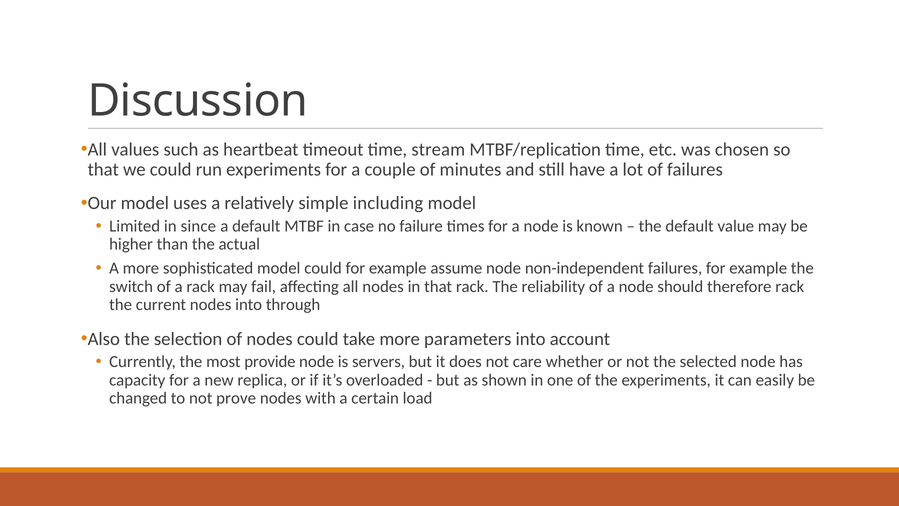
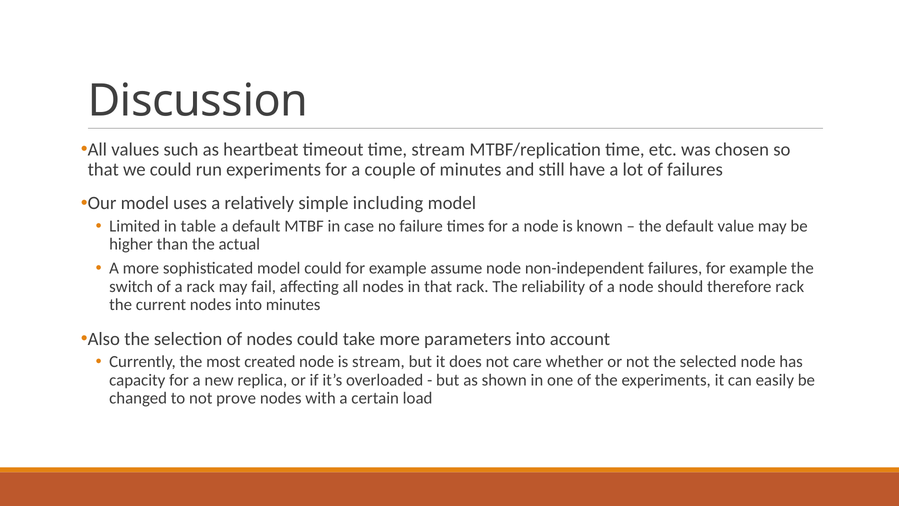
since: since -> table
into through: through -> minutes
provide: provide -> created
is servers: servers -> stream
